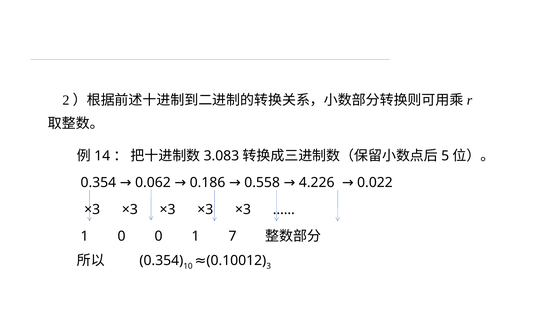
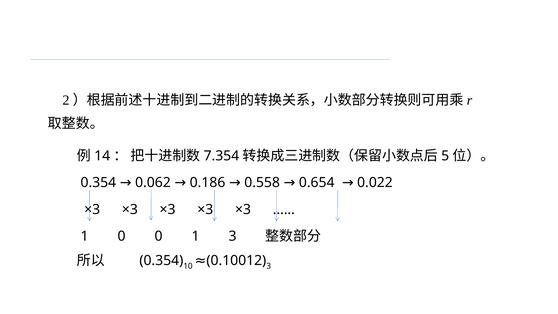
3.083: 3.083 -> 7.354
4.226: 4.226 -> 0.654
1 7: 7 -> 3
